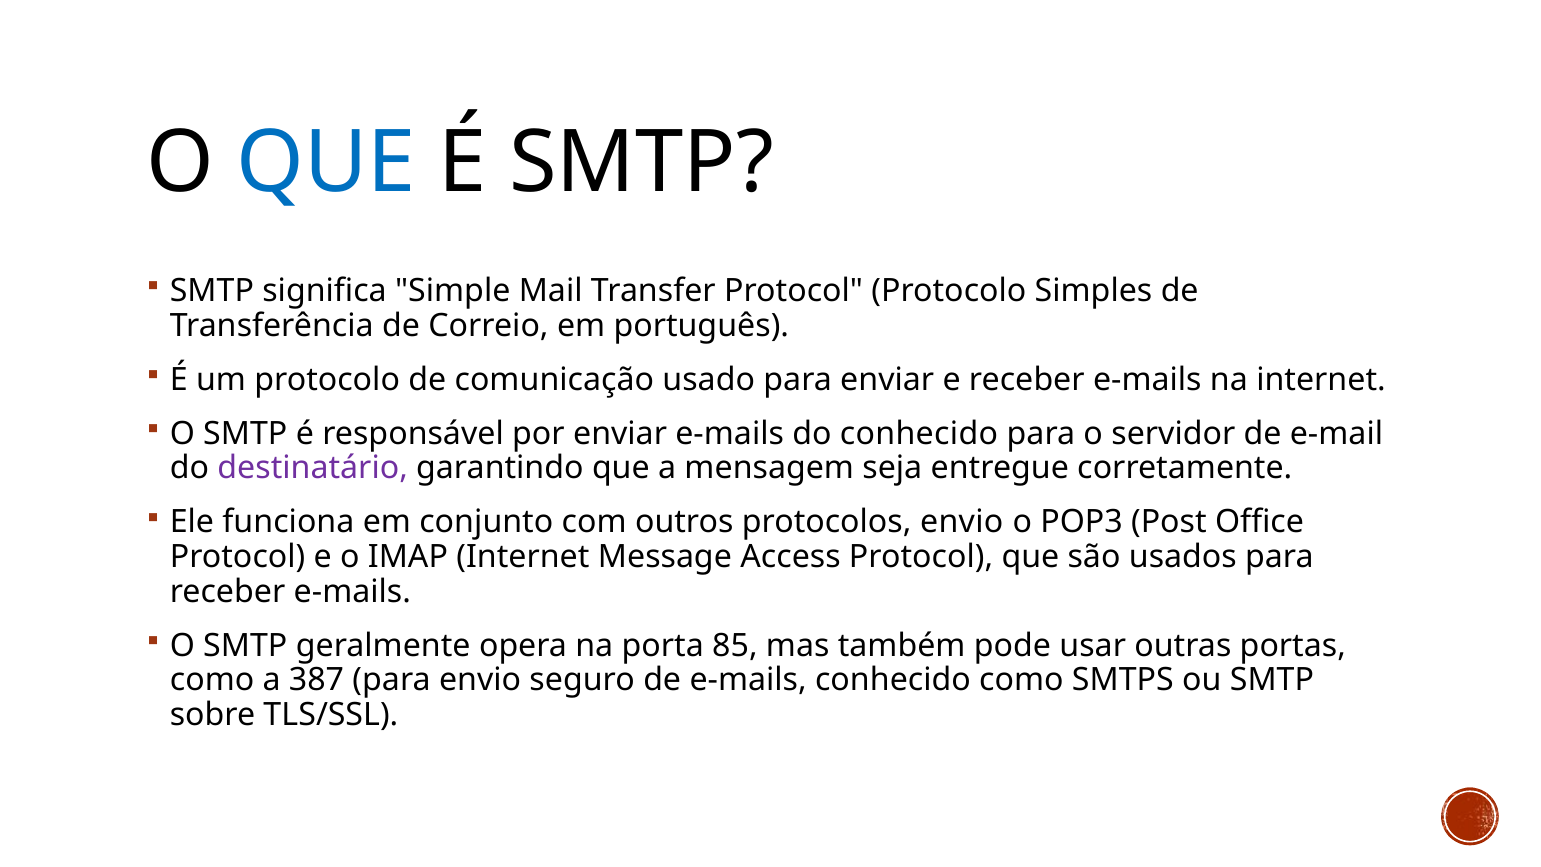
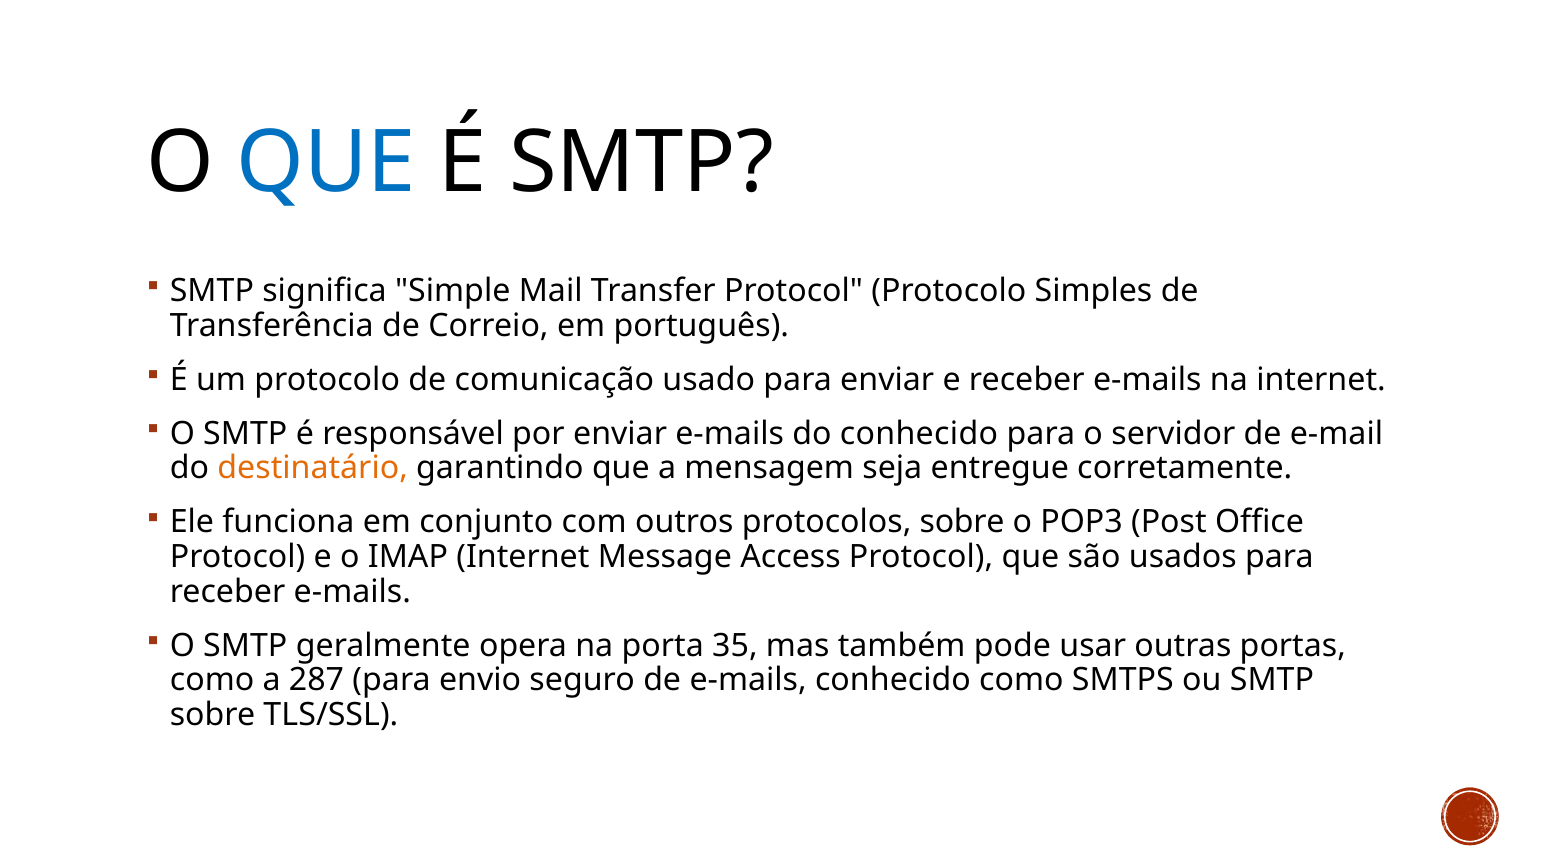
destinatário colour: purple -> orange
protocolos envio: envio -> sobre
85: 85 -> 35
387: 387 -> 287
